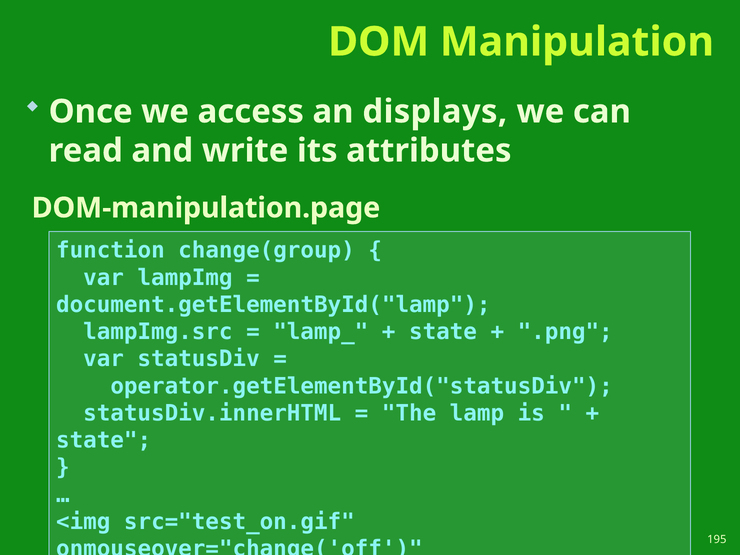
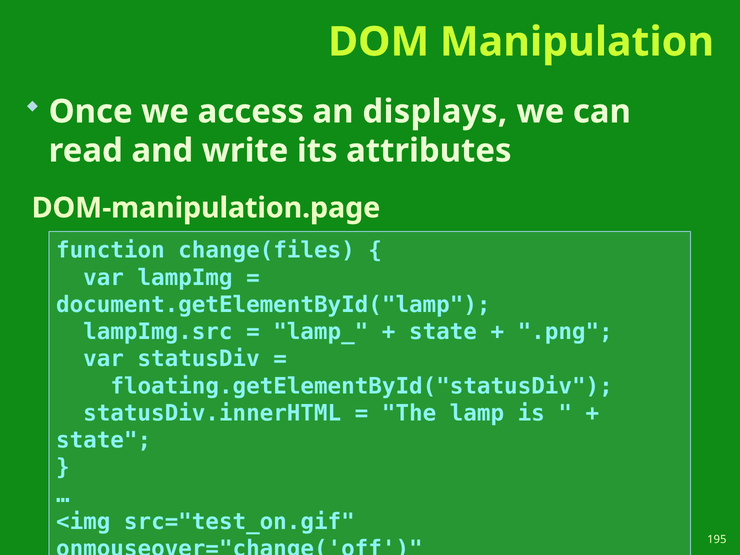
change(group: change(group -> change(files
operator.getElementById("statusDiv: operator.getElementById("statusDiv -> floating.getElementById("statusDiv
